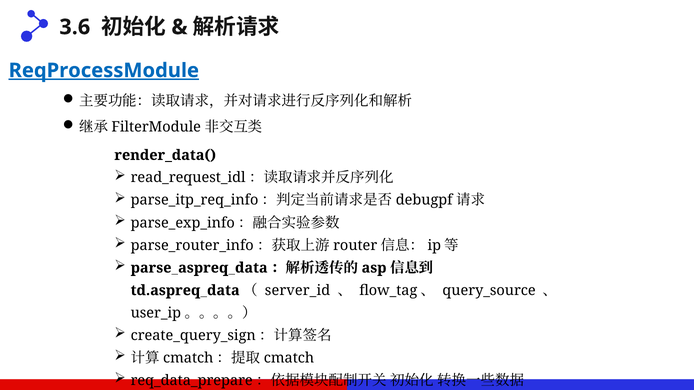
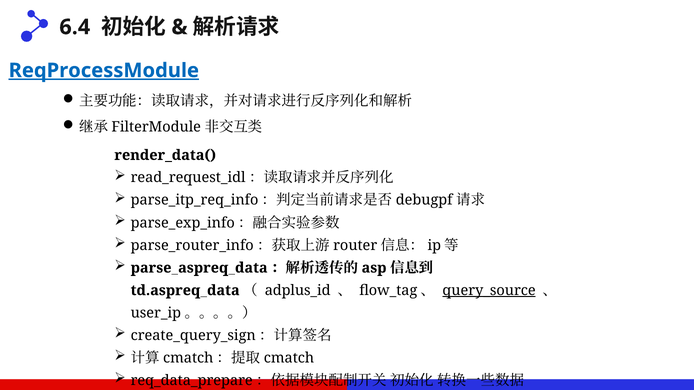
3.6: 3.6 -> 6.4
server_id: server_id -> adplus_id
query_source underline: none -> present
